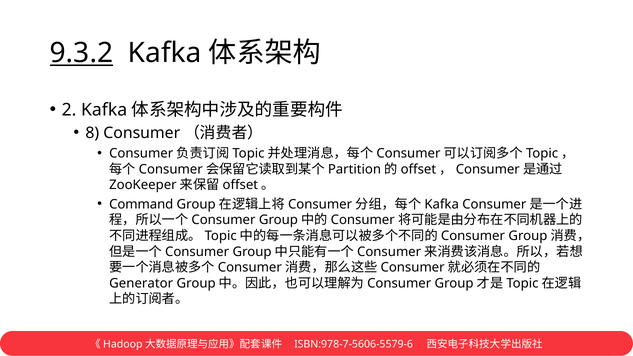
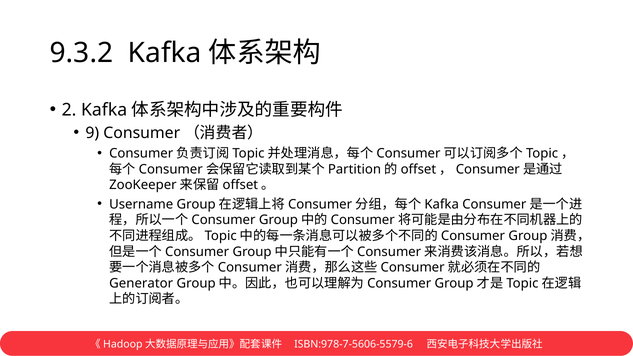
9.3.2 underline: present -> none
8: 8 -> 9
Command: Command -> Username
